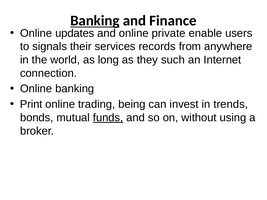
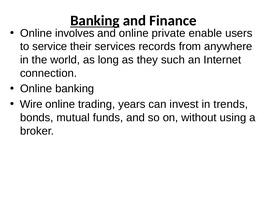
updates: updates -> involves
signals: signals -> service
Print: Print -> Wire
being: being -> years
funds underline: present -> none
